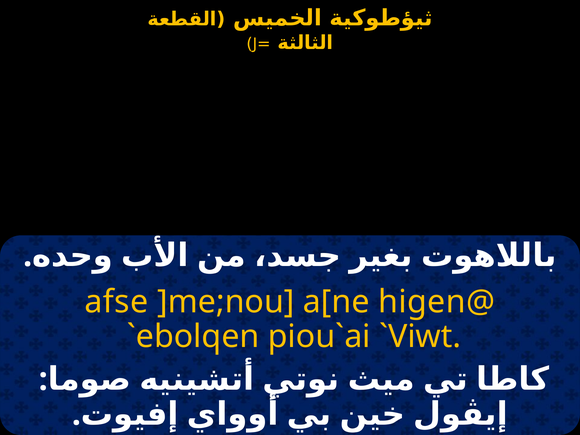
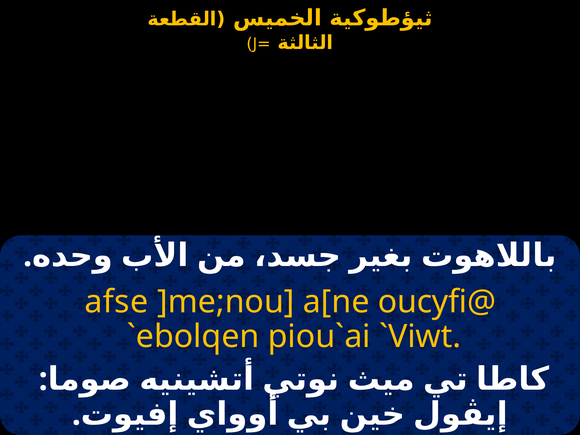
higen@: higen@ -> oucyfi@
